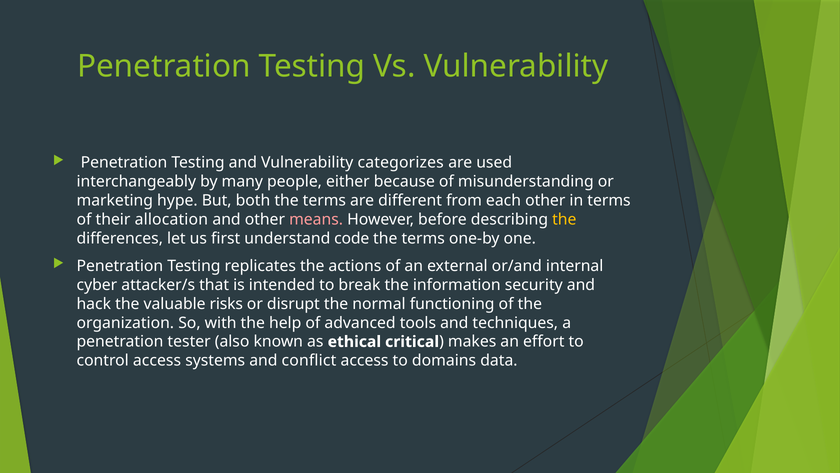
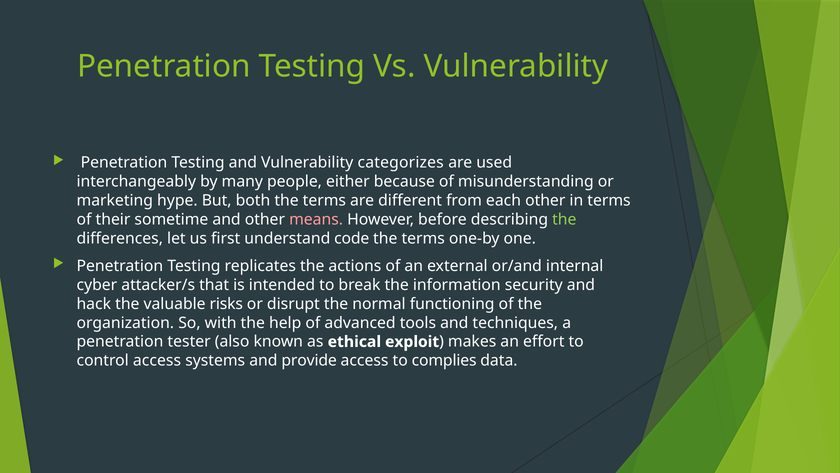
allocation: allocation -> sometime
the at (564, 219) colour: yellow -> light green
critical: critical -> exploit
conflict: conflict -> provide
domains: domains -> complies
